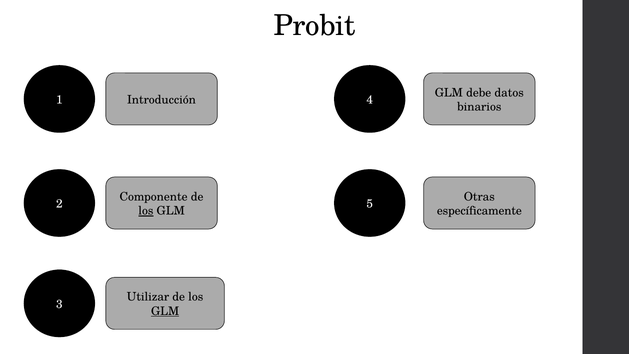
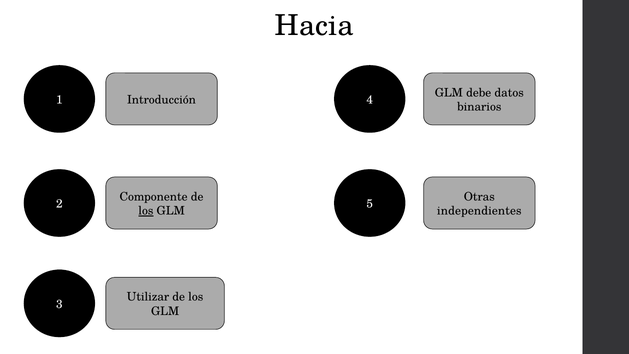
Probit: Probit -> Hacia
específicamente: específicamente -> independientes
GLM at (165, 311) underline: present -> none
